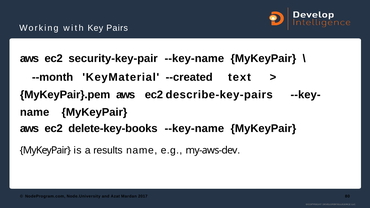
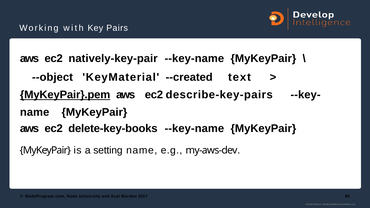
security-key-pair: security-key-pair -> natively-key-pair
--month: --month -> --object
MyKeyPair}.pem underline: none -> present
results: results -> setting
